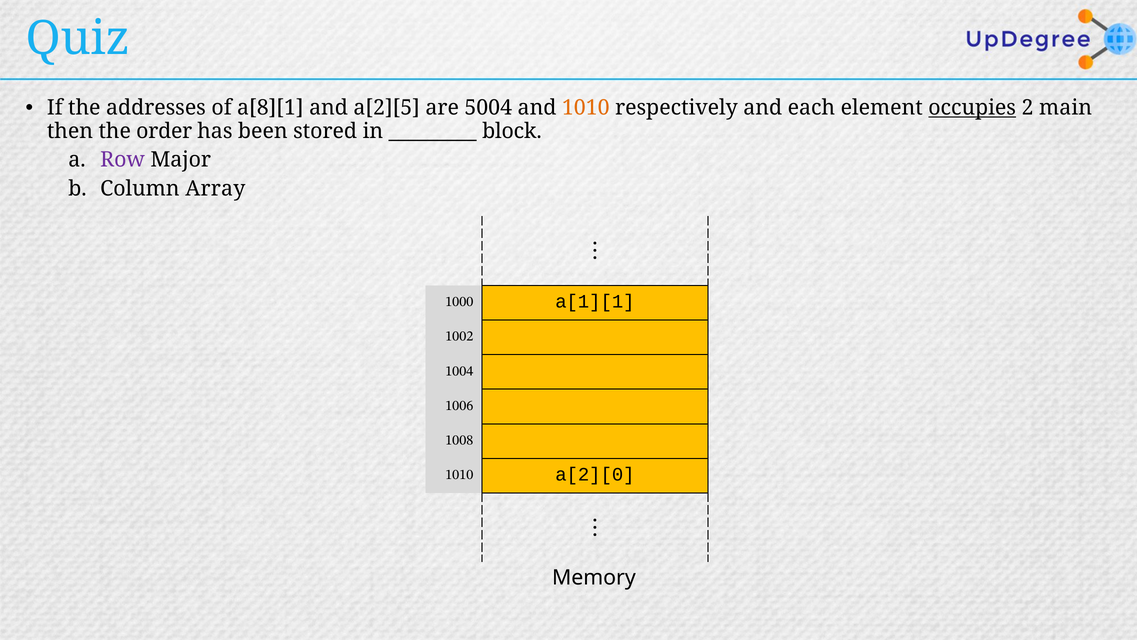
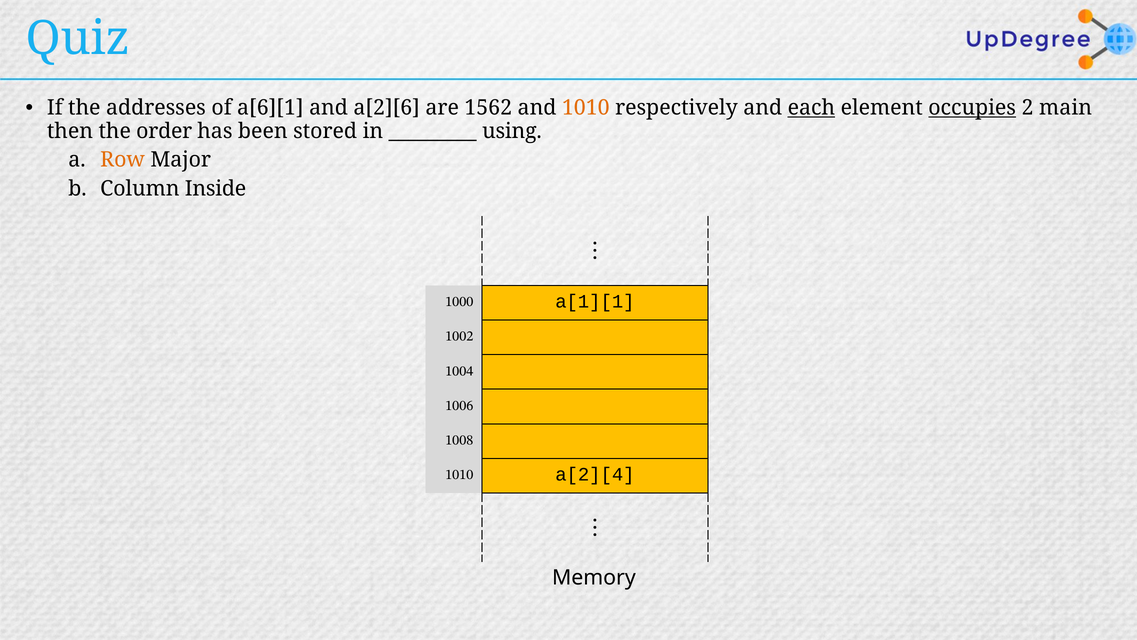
a[8][1: a[8][1 -> a[6][1
a[2][5: a[2][5 -> a[2][6
5004: 5004 -> 1562
each underline: none -> present
block: block -> using
Row colour: purple -> orange
Array: Array -> Inside
a[2][0: a[2][0 -> a[2][4
